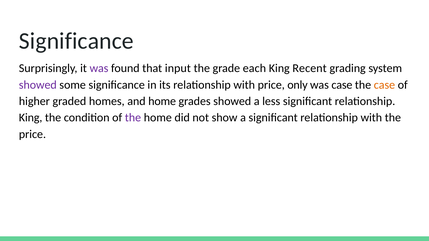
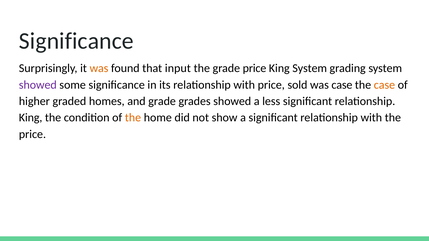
was at (99, 68) colour: purple -> orange
grade each: each -> price
King Recent: Recent -> System
only: only -> sold
and home: home -> grade
the at (133, 118) colour: purple -> orange
